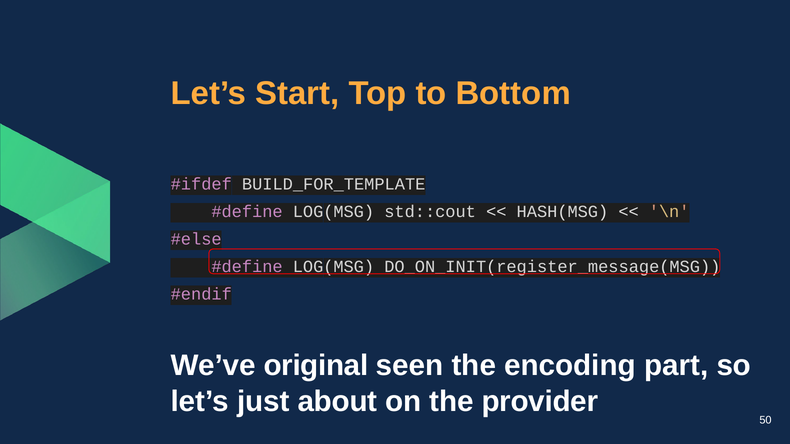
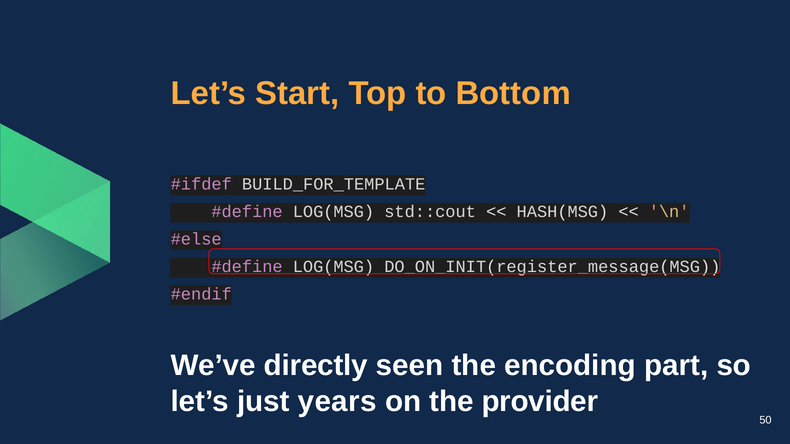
original: original -> directly
about: about -> years
